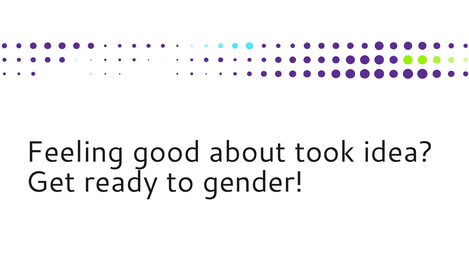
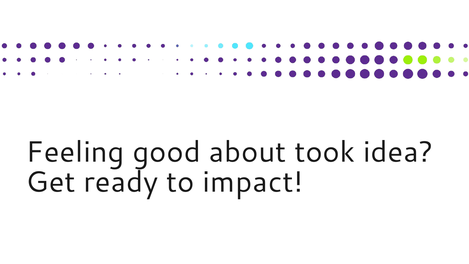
gender: gender -> impact
